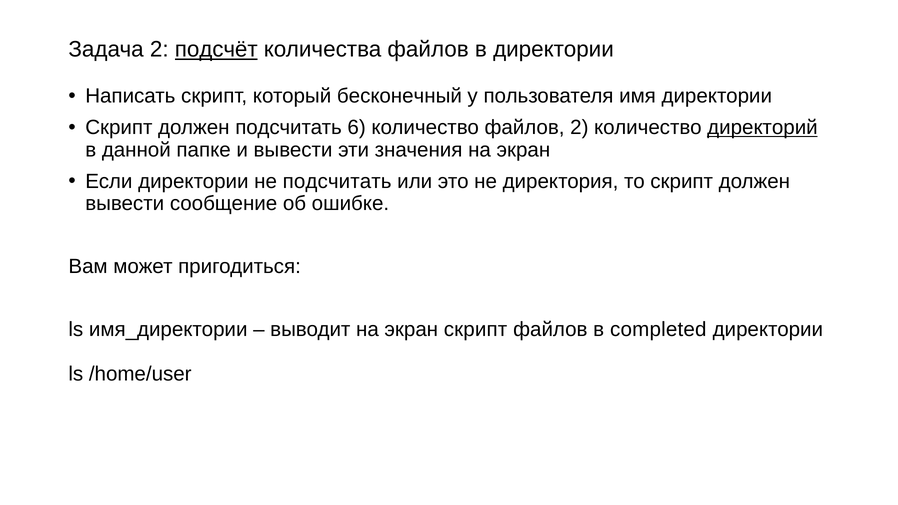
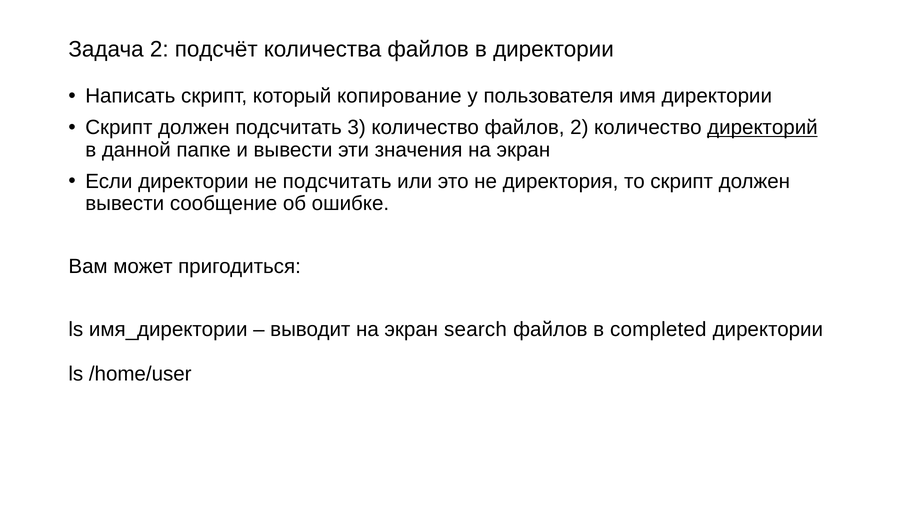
подсчёт underline: present -> none
бесконечный: бесконечный -> копирование
6: 6 -> 3
экран скрипт: скрипт -> search
